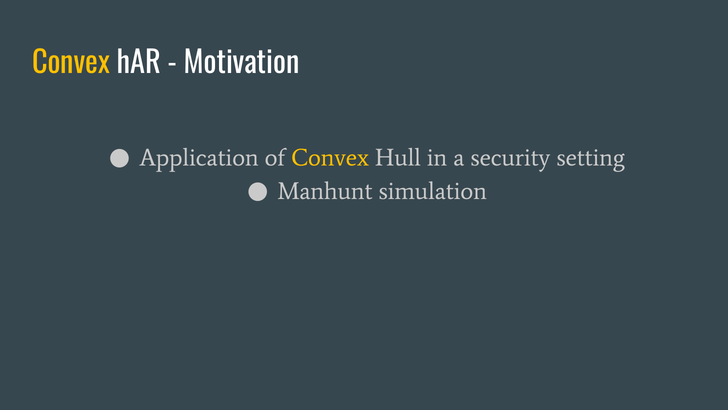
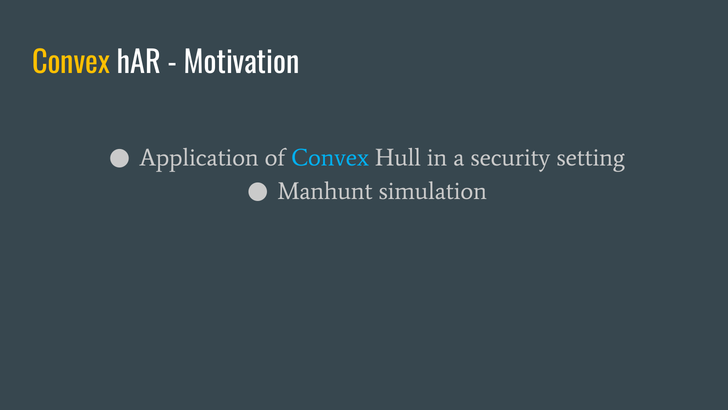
Convex at (330, 158) colour: yellow -> light blue
